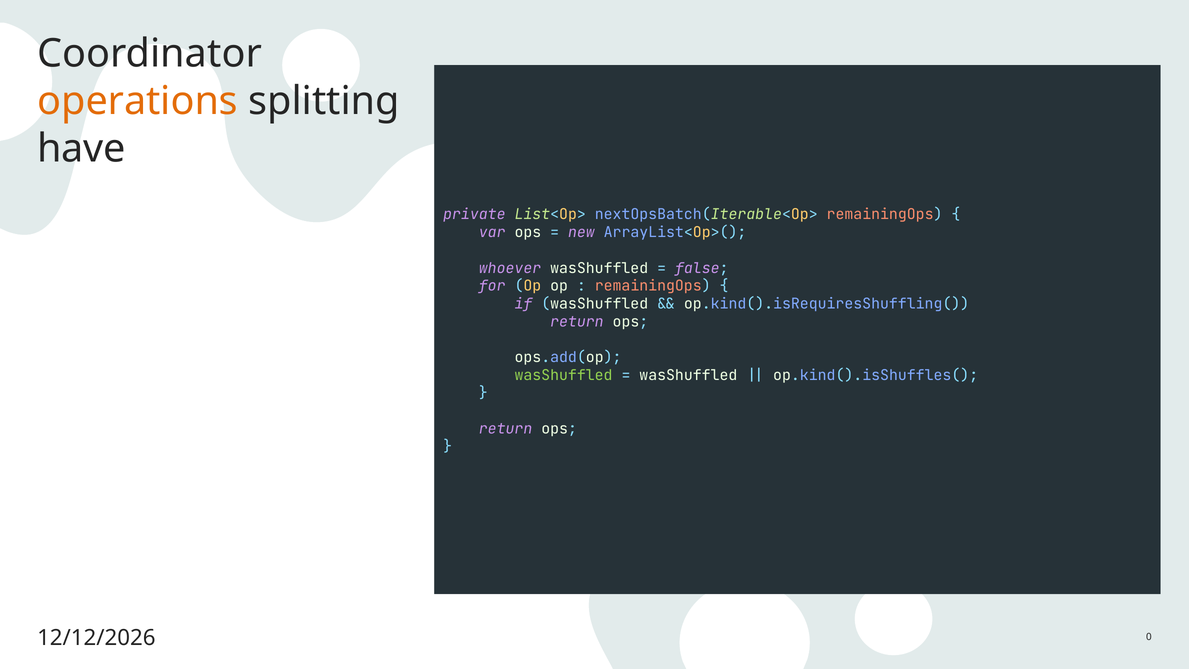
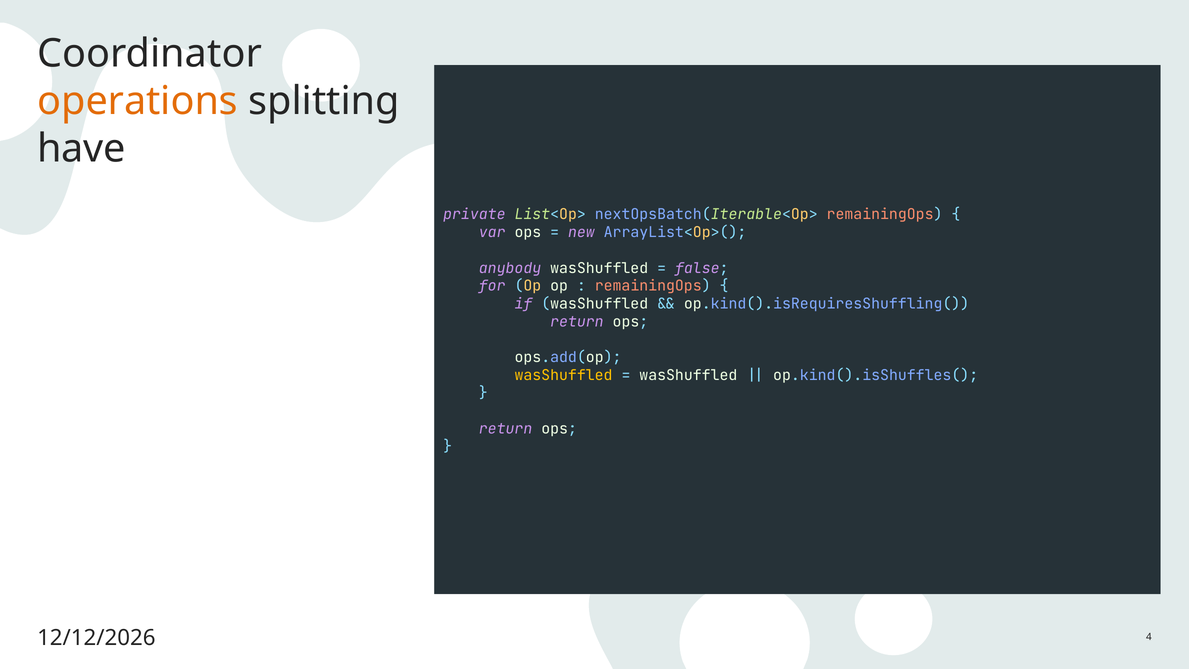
whoever: whoever -> anybody
wasShuffled at (564, 375) colour: light green -> yellow
0: 0 -> 4
